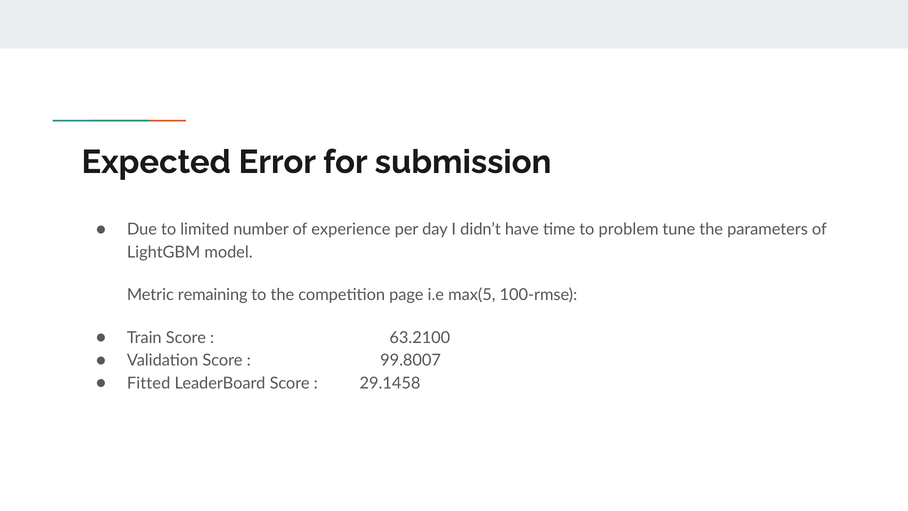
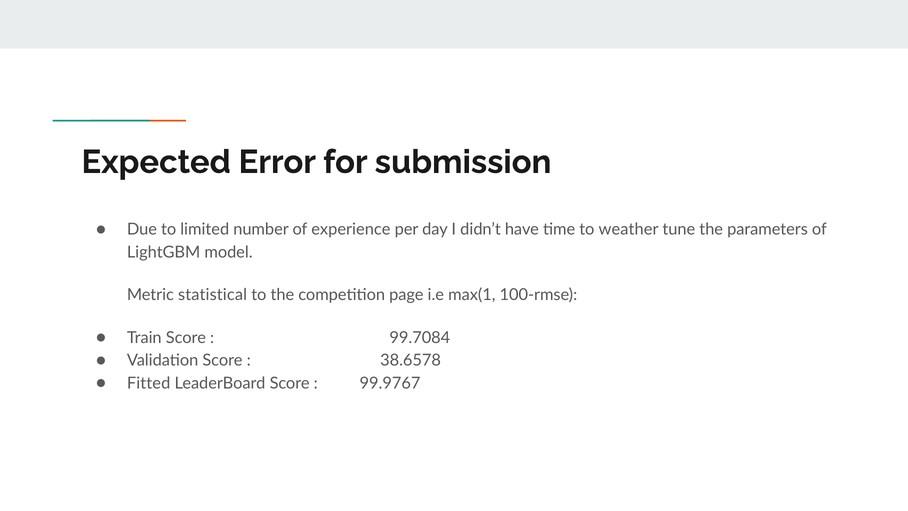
problem: problem -> weather
remaining: remaining -> statistical
max(5: max(5 -> max(1
63.2100: 63.2100 -> 99.7084
99.8007: 99.8007 -> 38.6578
29.1458: 29.1458 -> 99.9767
